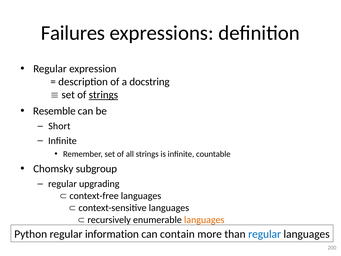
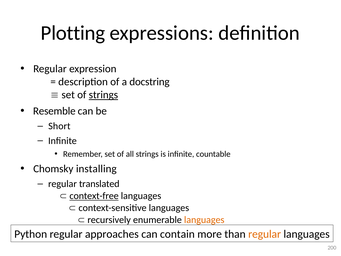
Failures: Failures -> Plotting
subgroup: subgroup -> installing
upgrading: upgrading -> translated
context-free underline: none -> present
information: information -> approaches
regular at (265, 234) colour: blue -> orange
